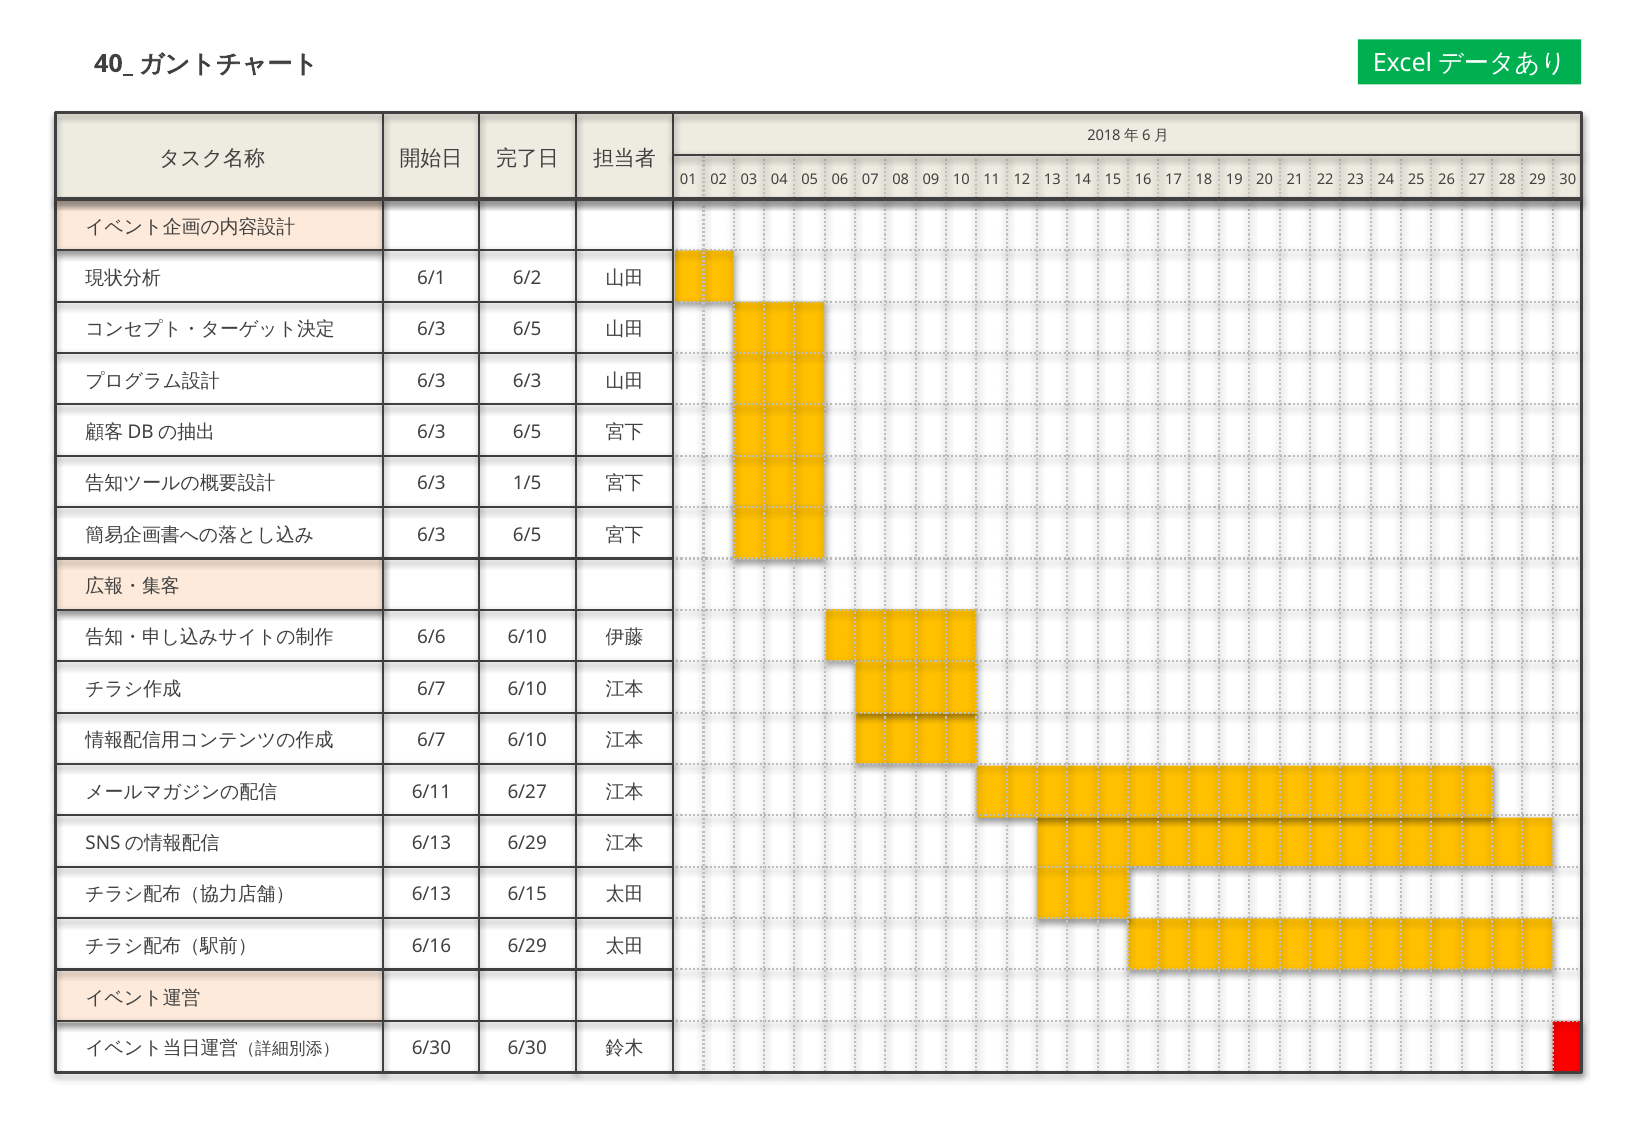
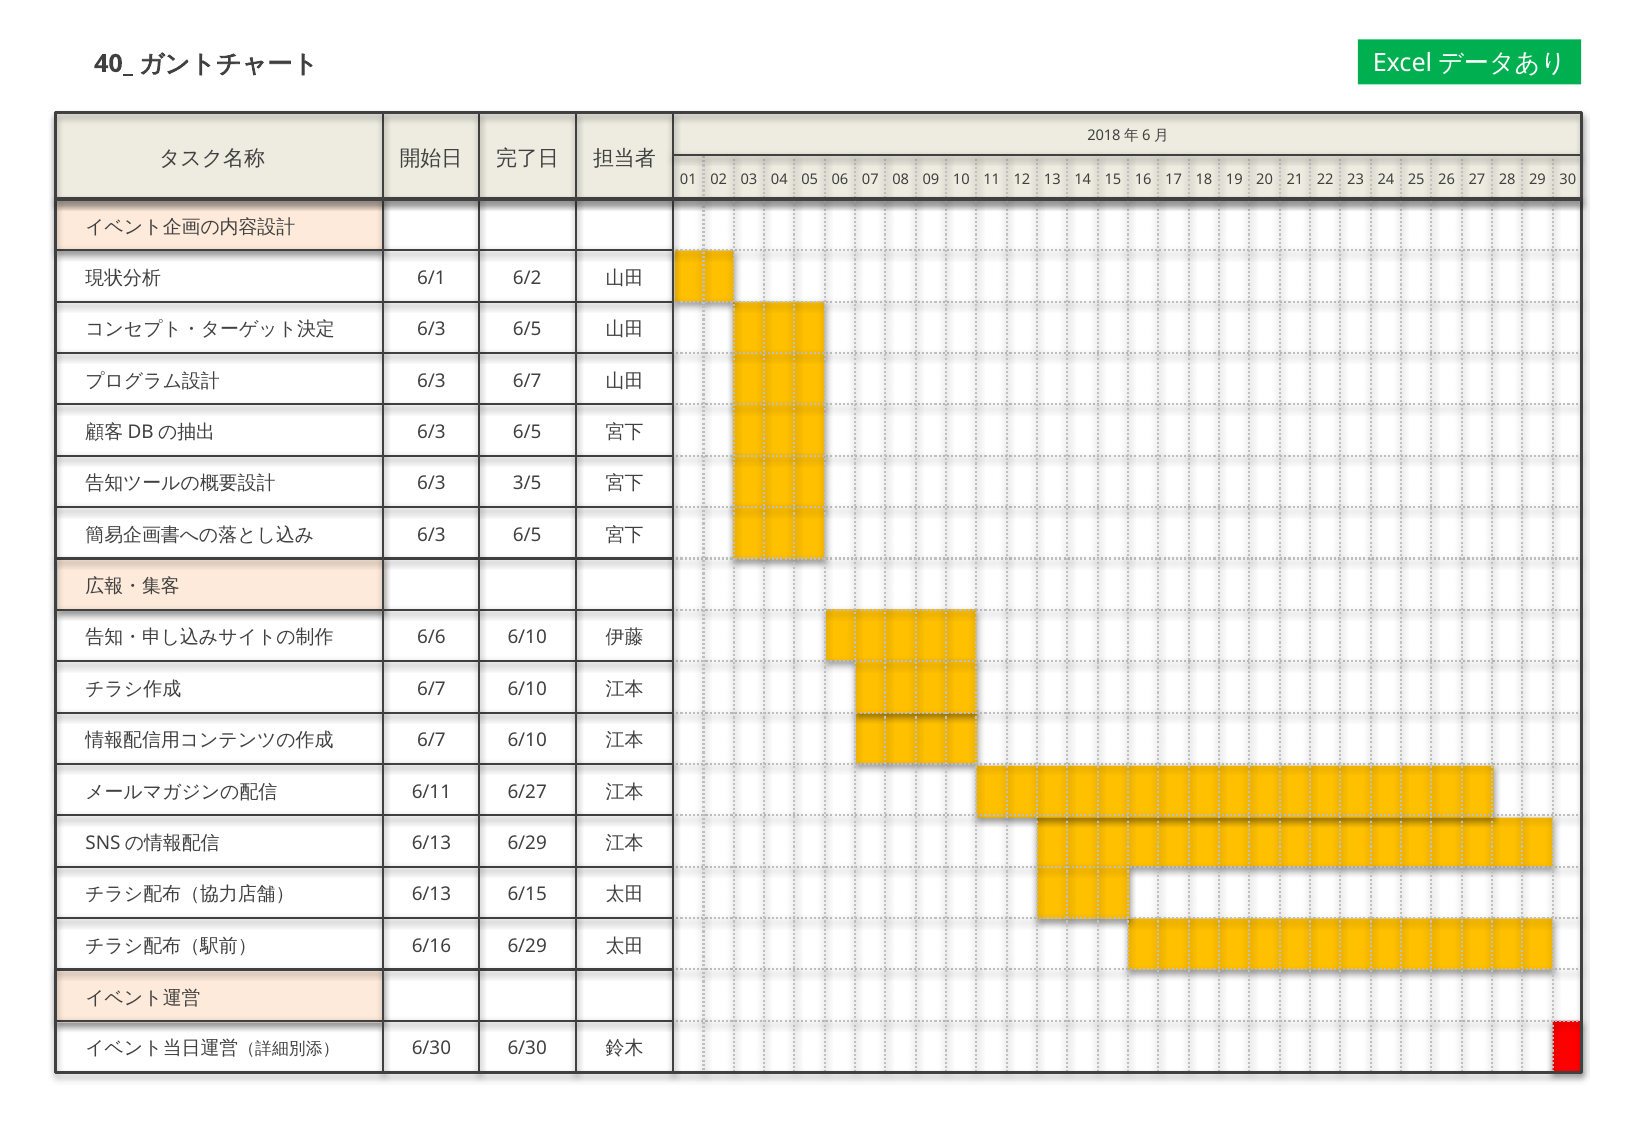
6/3 6/3: 6/3 -> 6/7
1/5: 1/5 -> 3/5
